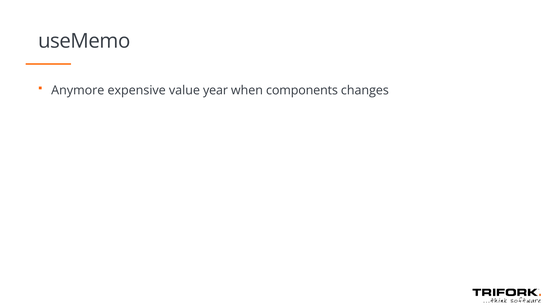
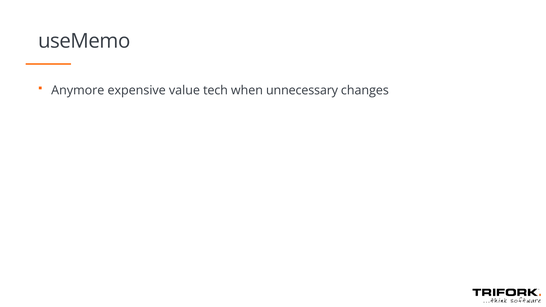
year: year -> tech
components: components -> unnecessary
